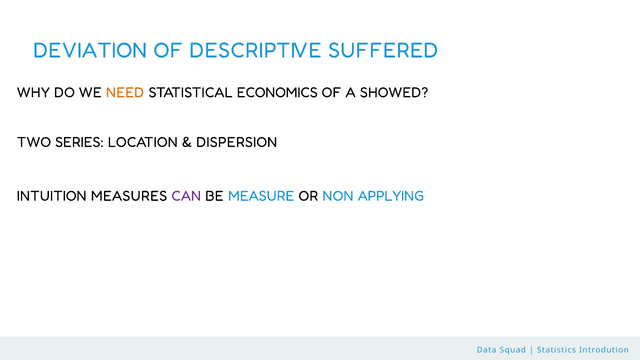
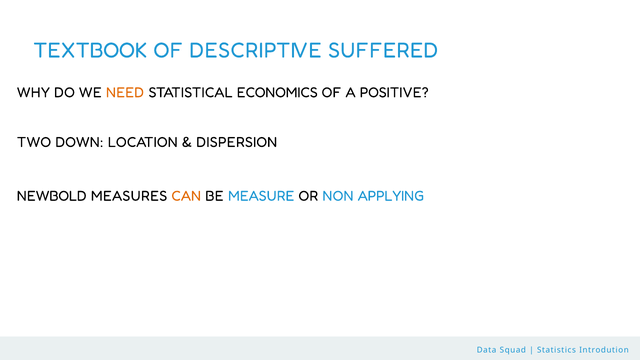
DEVIATION: DEVIATION -> TEXTBOOK
SHOWED: SHOWED -> POSITIVE
SERIES: SERIES -> DOWN
INTUITION: INTUITION -> NEWBOLD
CAN colour: purple -> orange
